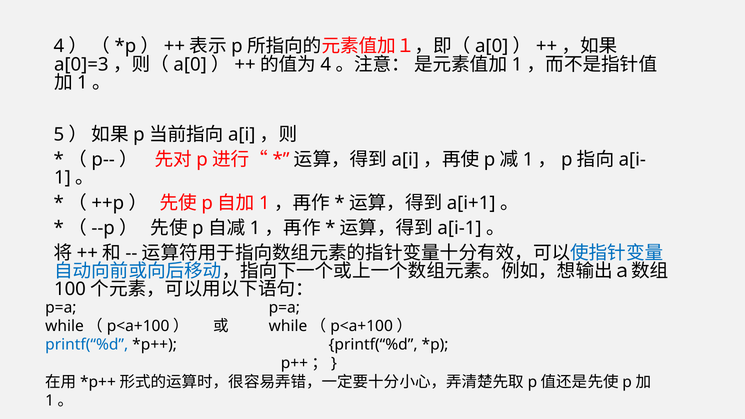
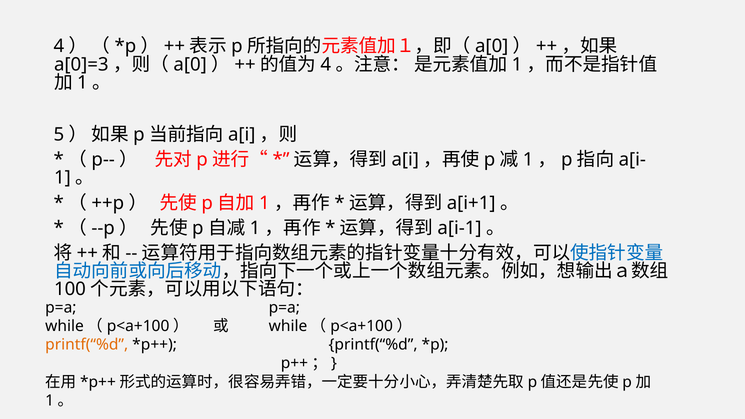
printf(“%d at (87, 345) colour: blue -> orange
